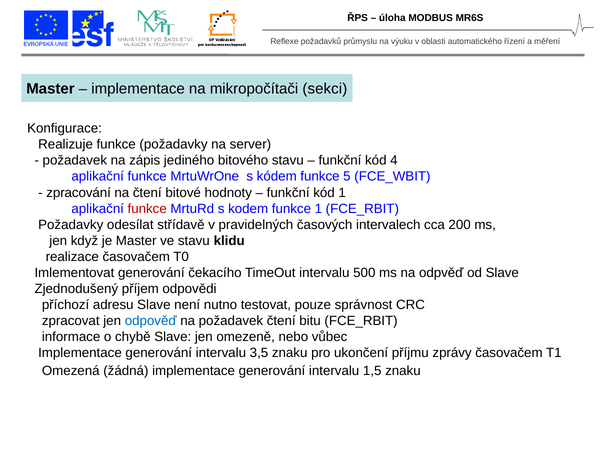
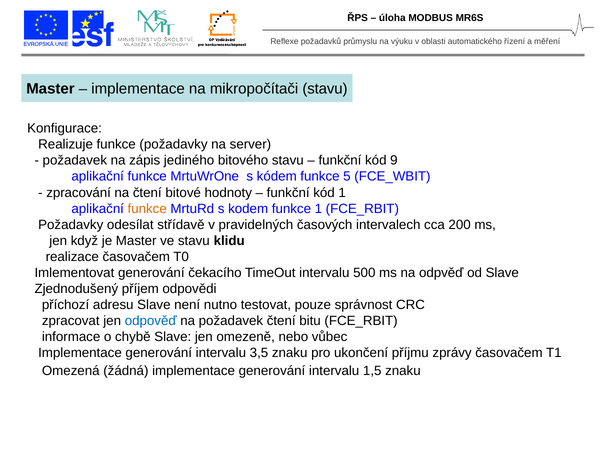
mikropočítači sekci: sekci -> stavu
4: 4 -> 9
funkce at (147, 209) colour: red -> orange
